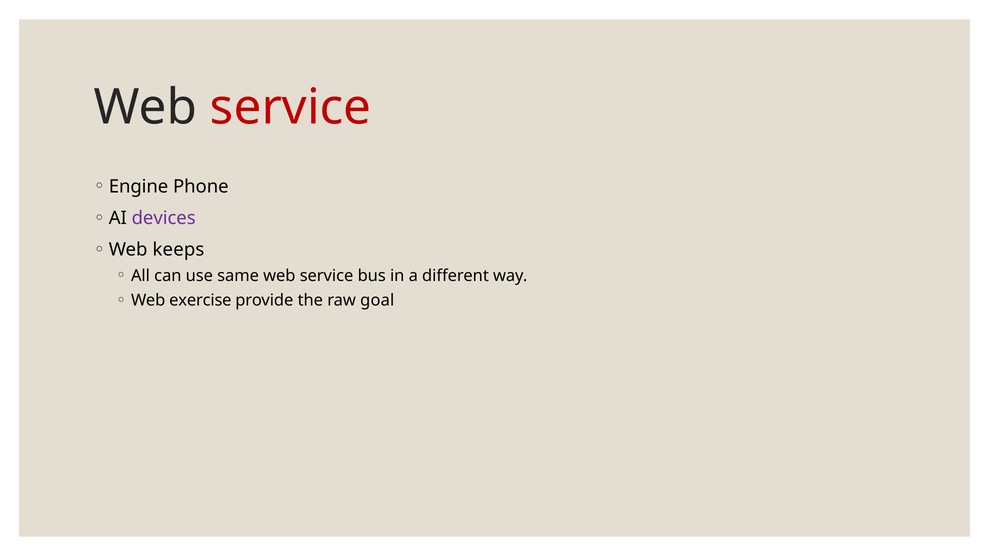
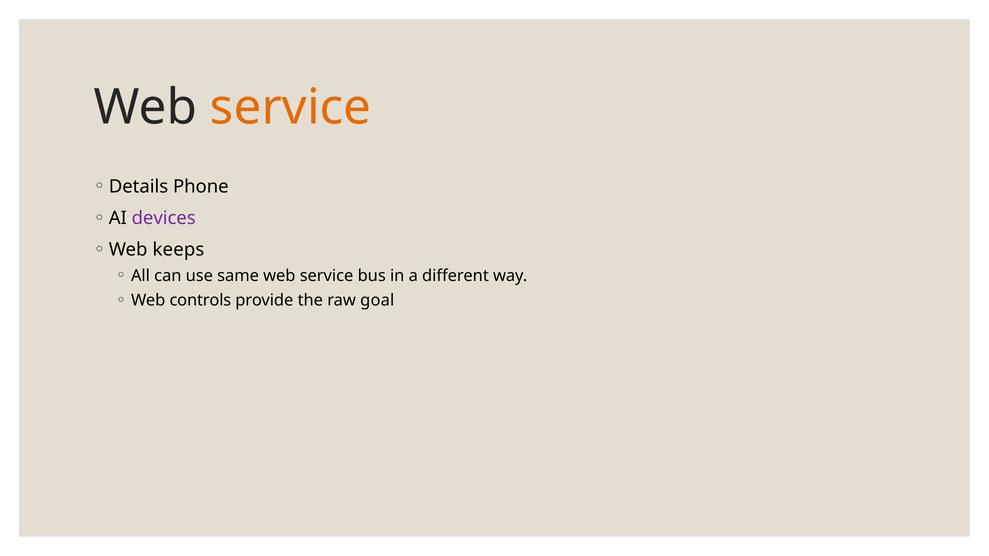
service at (291, 107) colour: red -> orange
Engine: Engine -> Details
exercise: exercise -> controls
